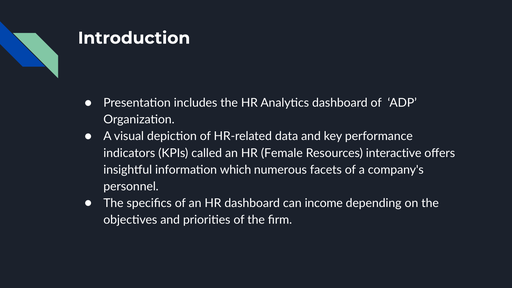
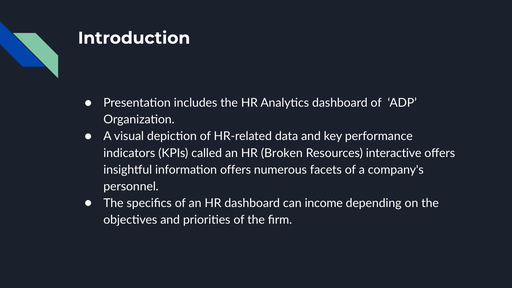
Female: Female -> Broken
information which: which -> offers
